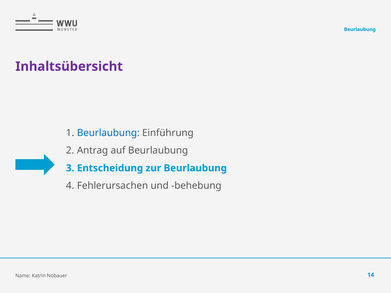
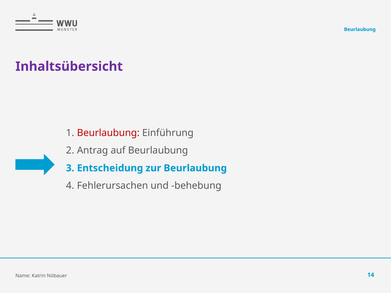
Beurlaubung at (108, 133) colour: blue -> red
